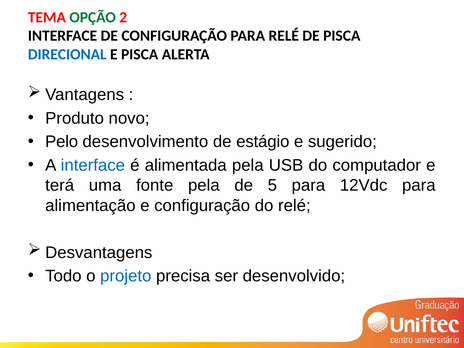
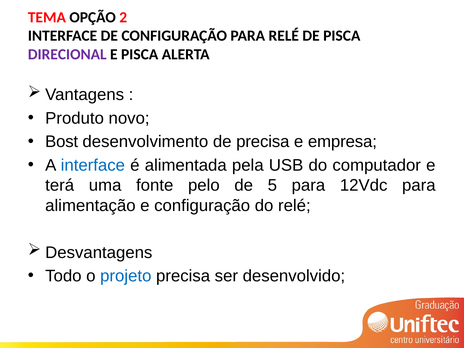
OPÇÃO colour: green -> black
DIRECIONAL colour: blue -> purple
Pelo: Pelo -> Bost
de estágio: estágio -> precisa
sugerido: sugerido -> empresa
fonte pela: pela -> pelo
